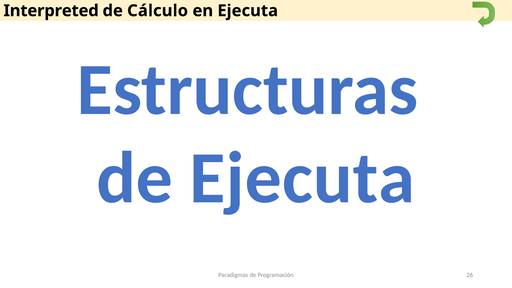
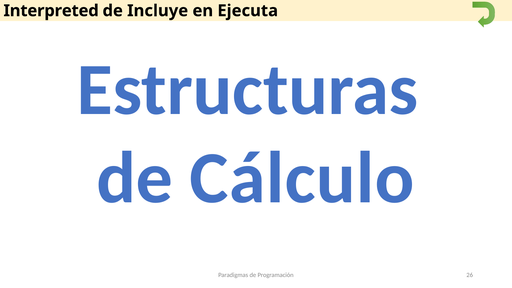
Cálculo: Cálculo -> Incluye
de Ejecuta: Ejecuta -> Cálculo
